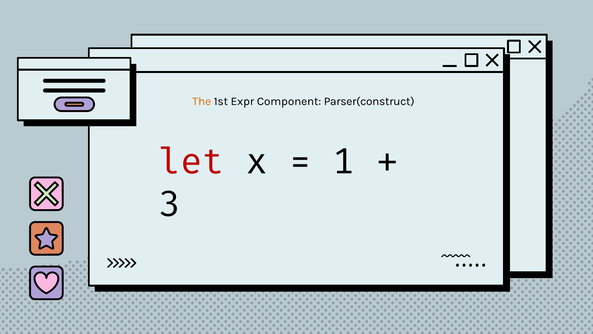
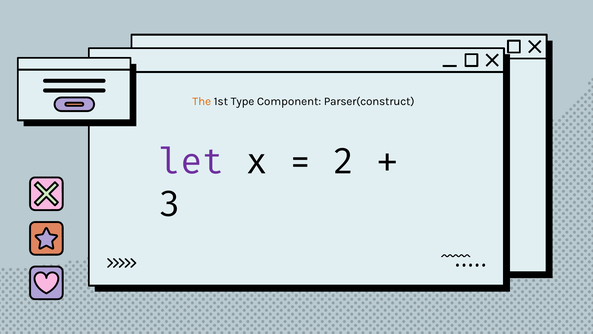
Expr: Expr -> Type
let colour: red -> purple
1: 1 -> 2
